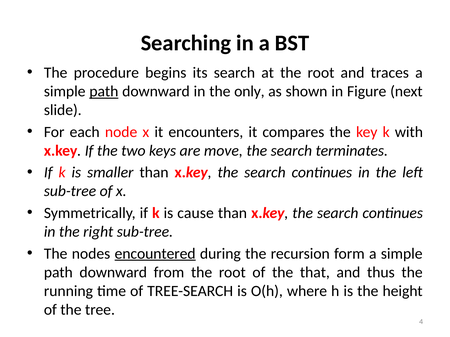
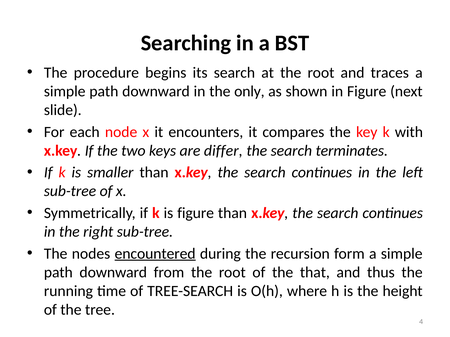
path at (104, 91) underline: present -> none
move: move -> differ
is cause: cause -> figure
